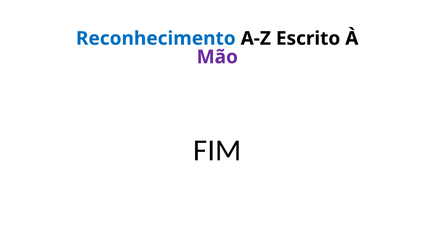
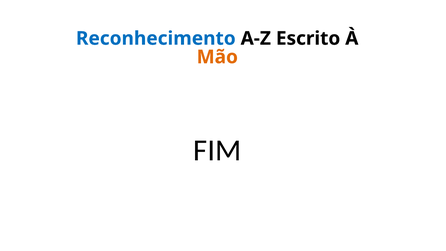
Mão colour: purple -> orange
